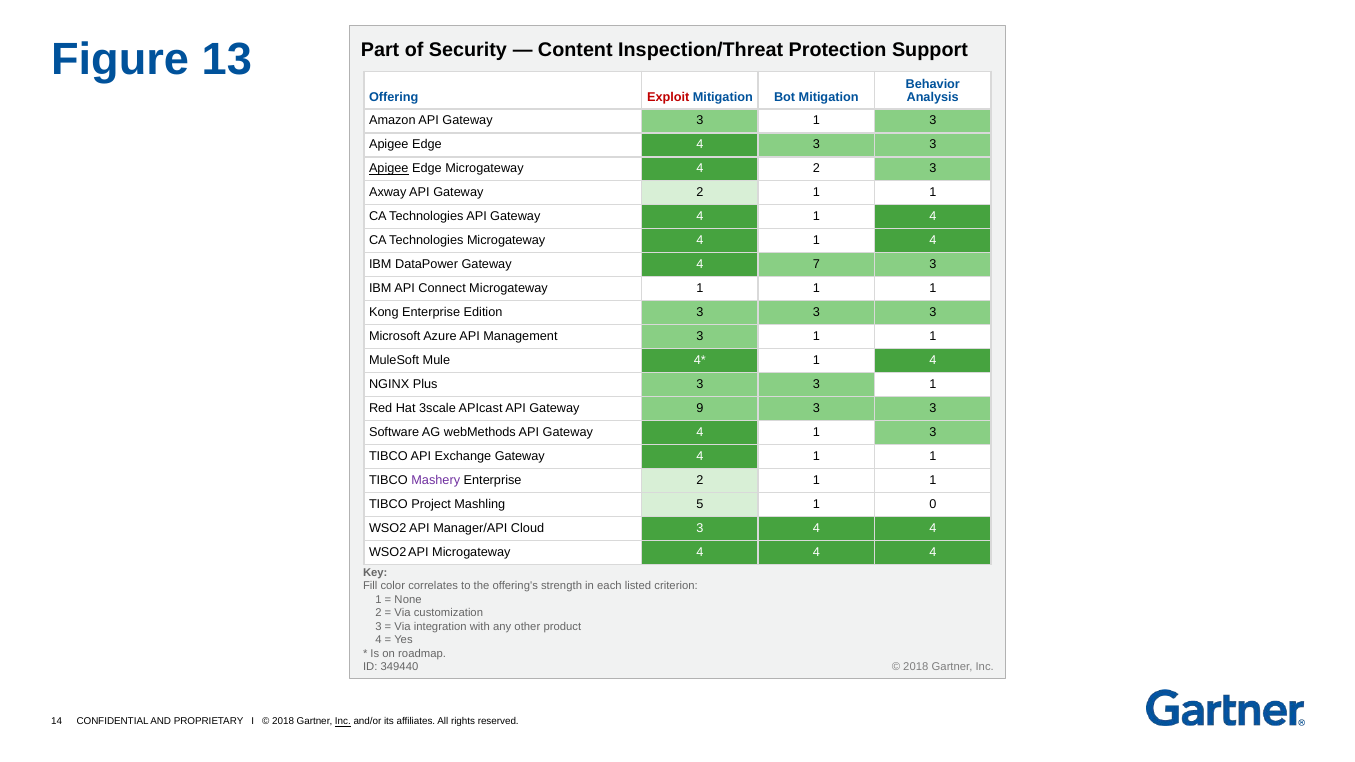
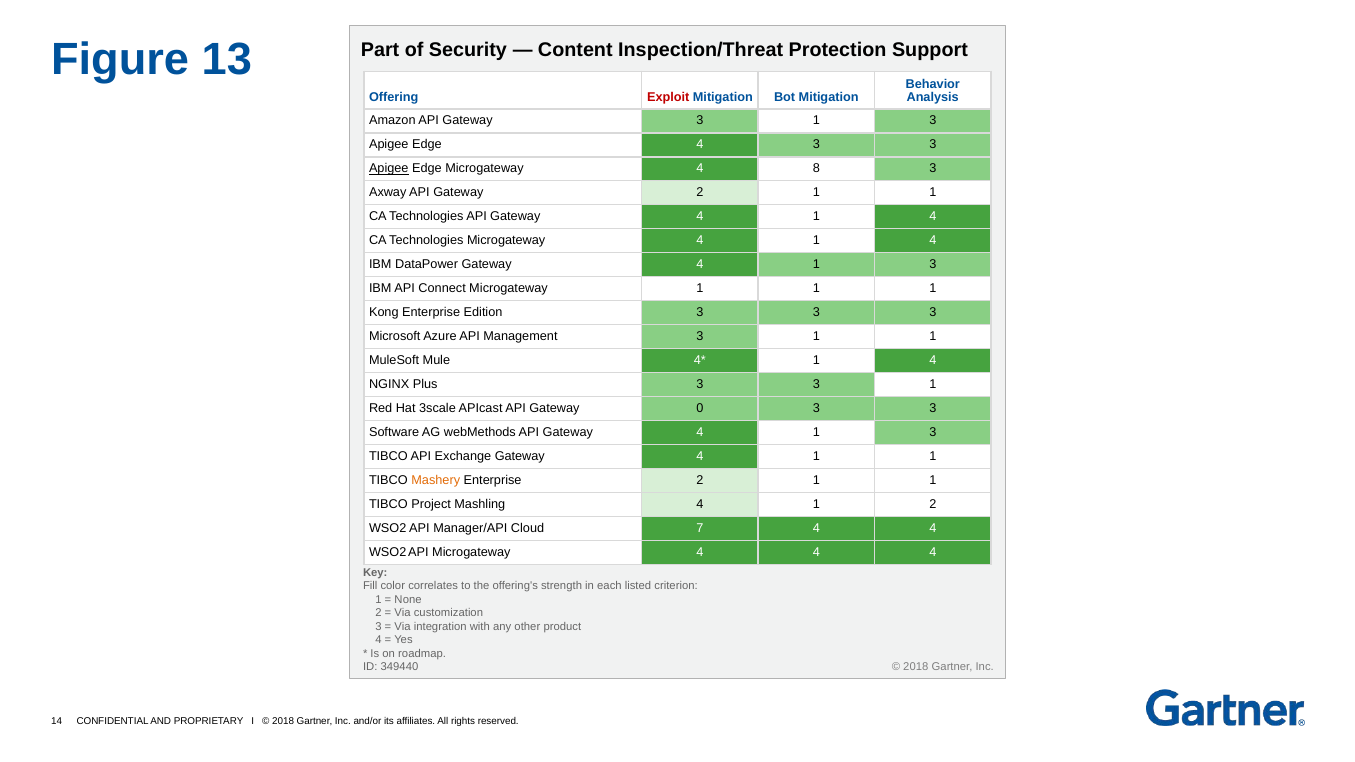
4 2: 2 -> 8
DataPower Gateway 4 7: 7 -> 1
9: 9 -> 0
Mashery colour: purple -> orange
Mashling 5: 5 -> 4
1 0: 0 -> 2
Cloud 3: 3 -> 7
Inc at (343, 722) underline: present -> none
